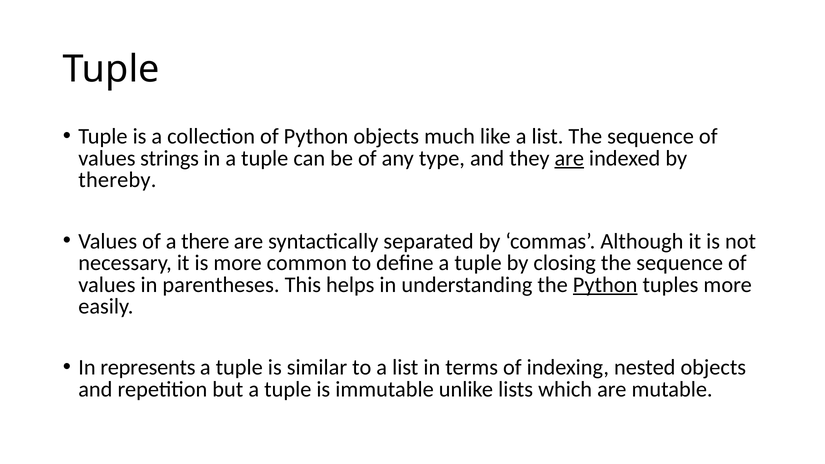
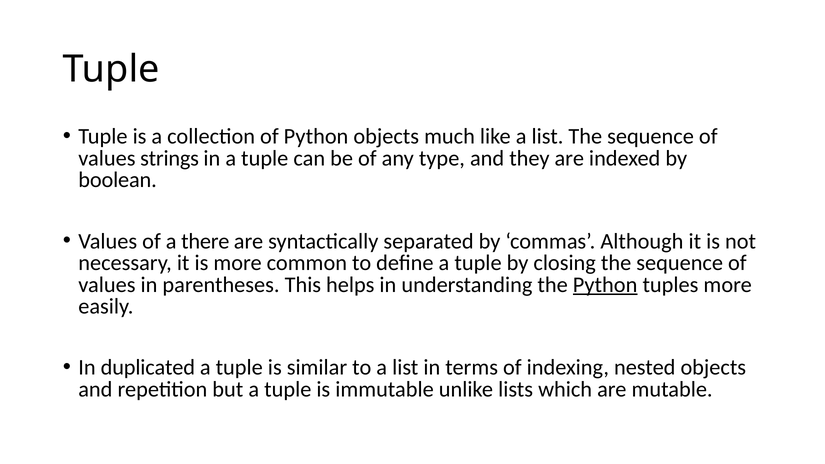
are at (569, 158) underline: present -> none
thereby: thereby -> boolean
represents: represents -> duplicated
